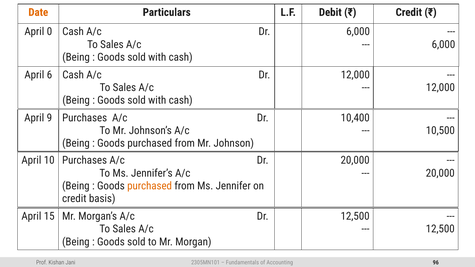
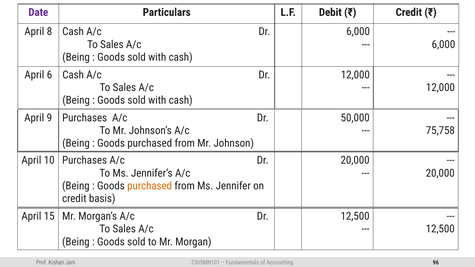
Date colour: orange -> purple
0: 0 -> 8
10,400: 10,400 -> 50,000
10,500: 10,500 -> 75,758
